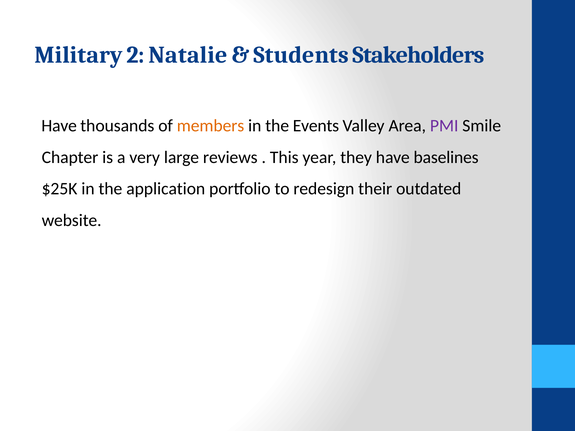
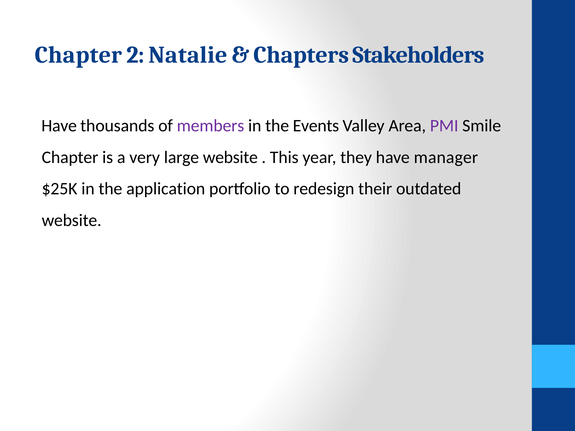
Military at (79, 55): Military -> Chapter
Students: Students -> Chapters
members colour: orange -> purple
large reviews: reviews -> website
baselines: baselines -> manager
